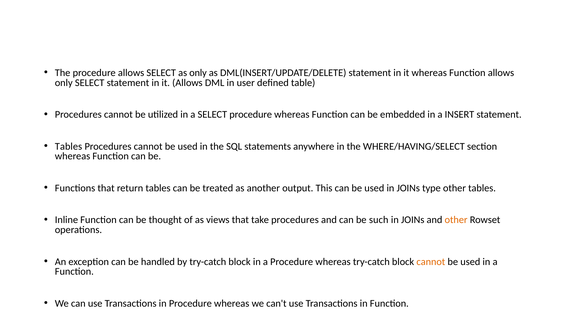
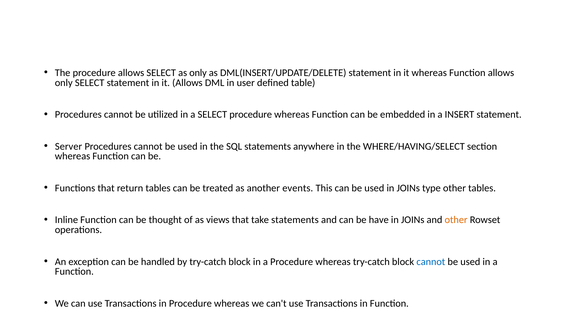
Tables at (69, 146): Tables -> Server
output: output -> events
take procedures: procedures -> statements
such: such -> have
cannot at (431, 262) colour: orange -> blue
